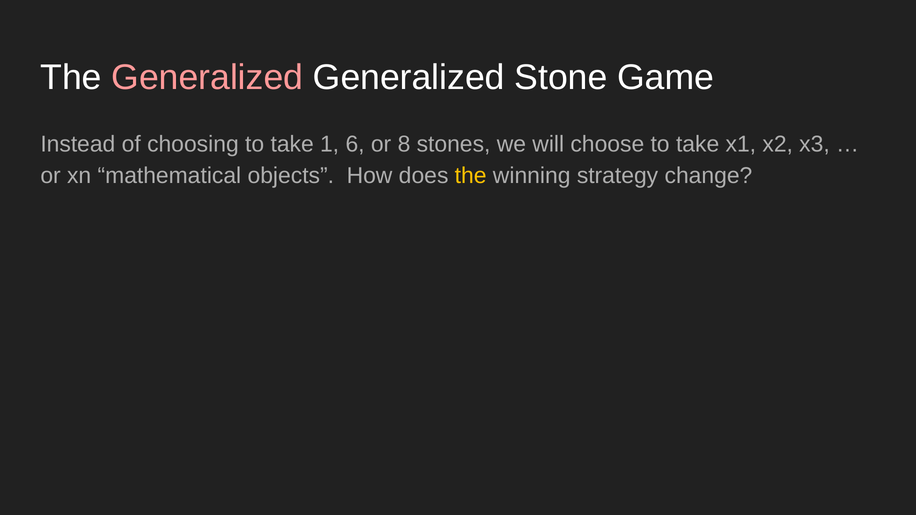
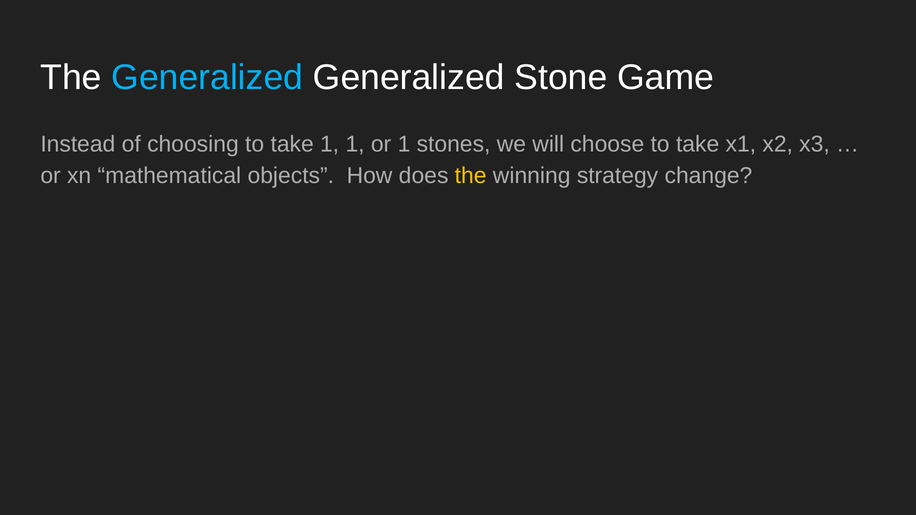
Generalized at (207, 78) colour: pink -> light blue
1 6: 6 -> 1
or 8: 8 -> 1
